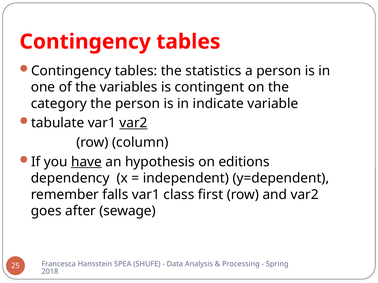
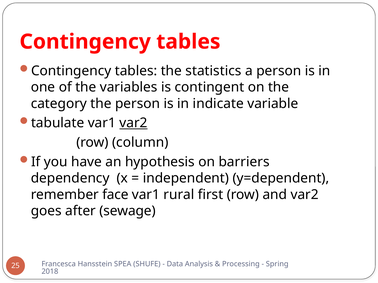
have underline: present -> none
editions: editions -> barriers
falls: falls -> face
class: class -> rural
